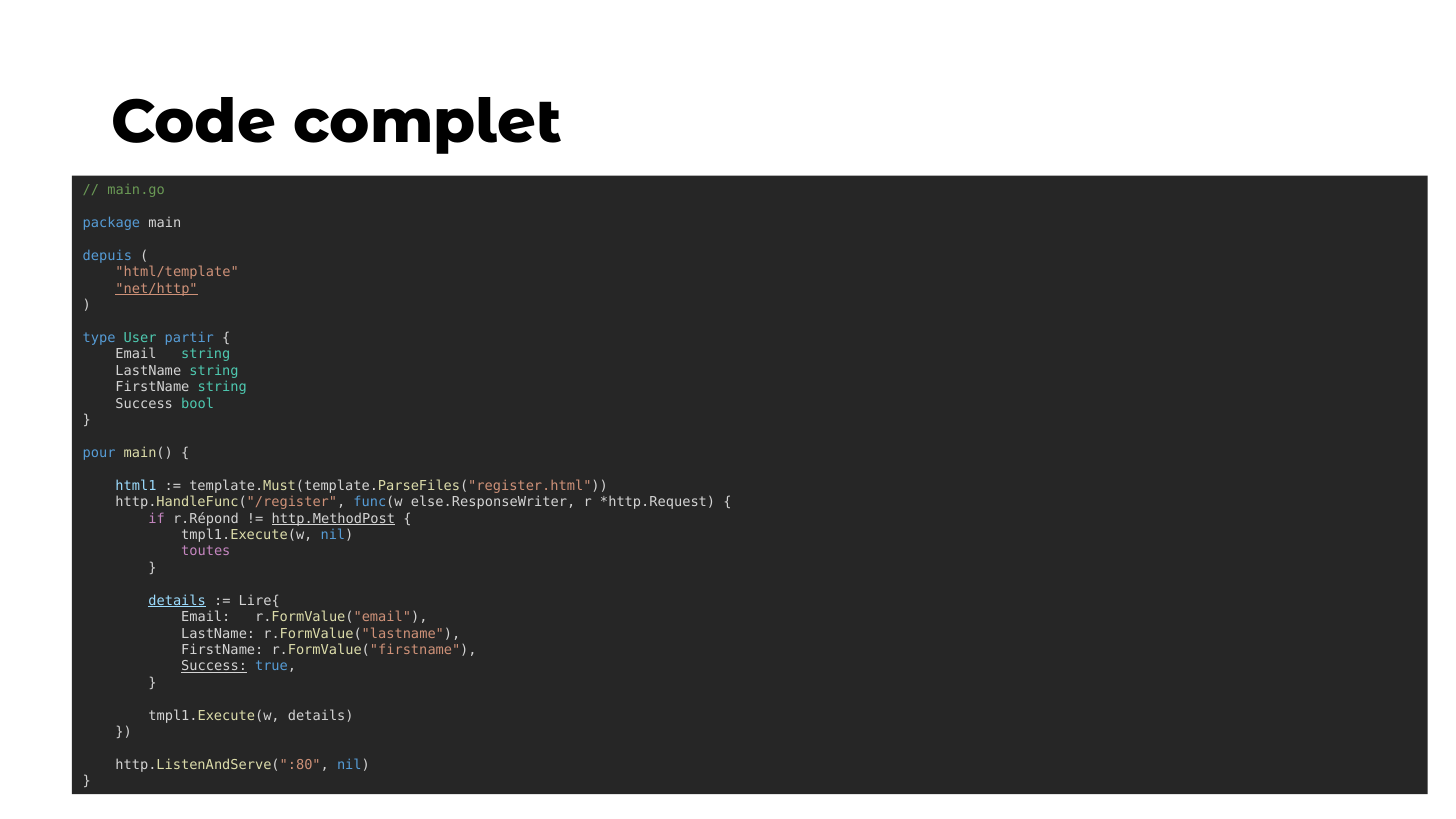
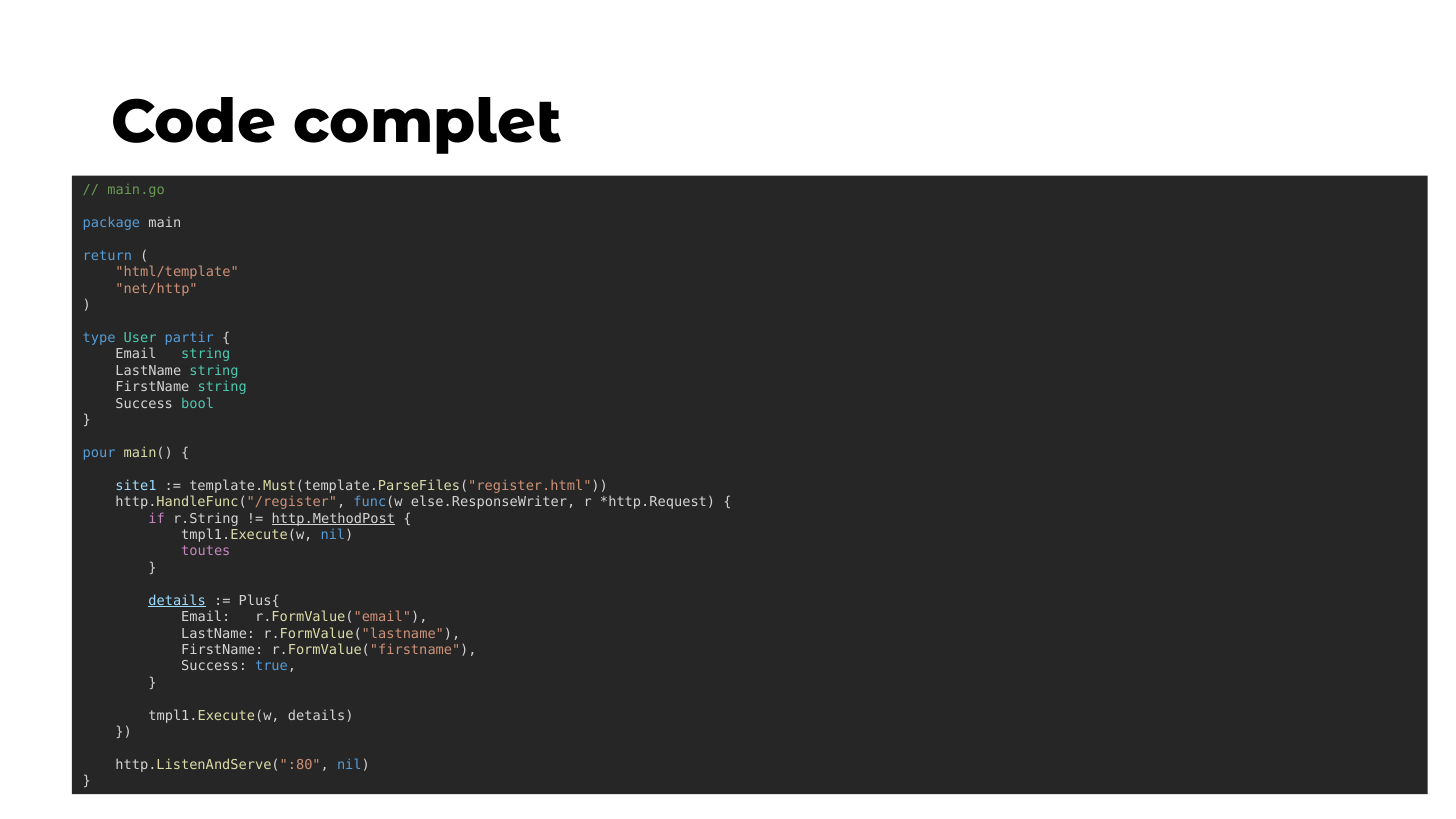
depuis: depuis -> return
net/http underline: present -> none
html1: html1 -> site1
r.Répond: r.Répond -> r.String
Lire{: Lire{ -> Plus{
Success at (214, 666) underline: present -> none
